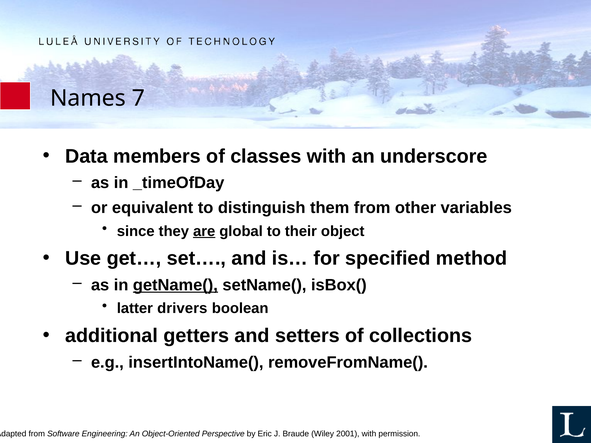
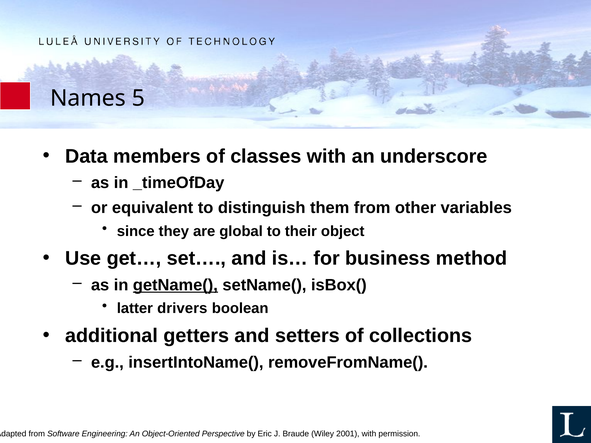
7: 7 -> 5
are underline: present -> none
specified: specified -> business
